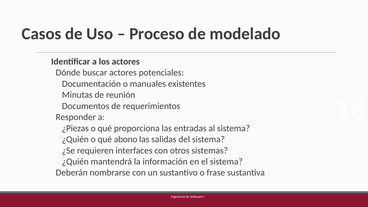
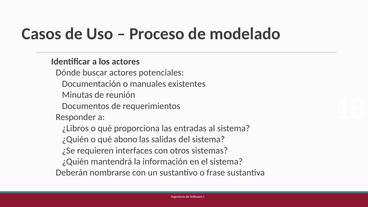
¿Piezas: ¿Piezas -> ¿Libros
